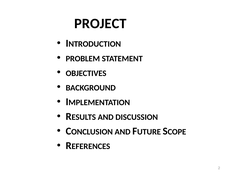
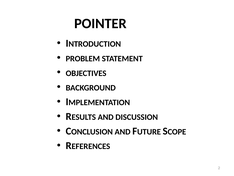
PROJECT: PROJECT -> POINTER
